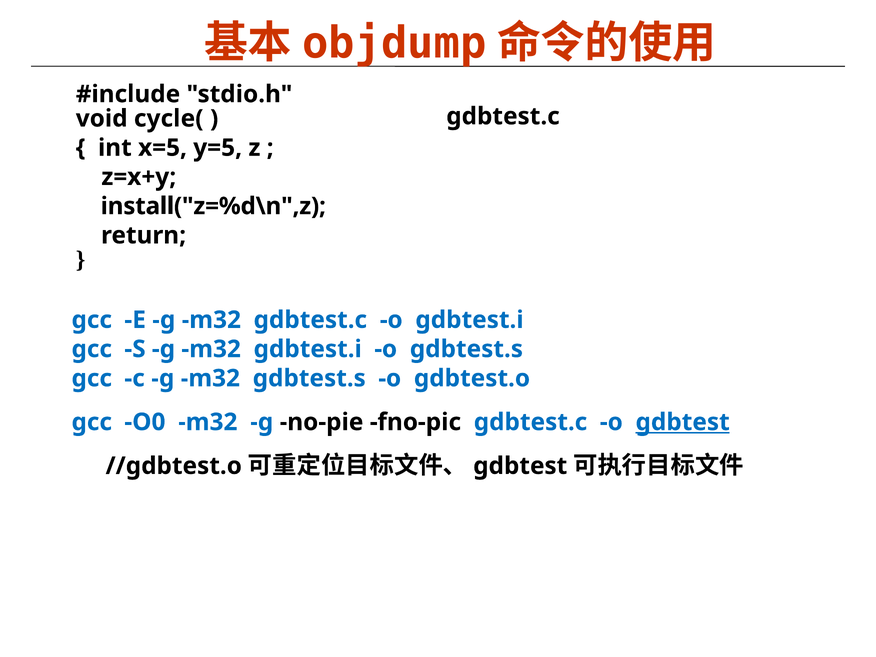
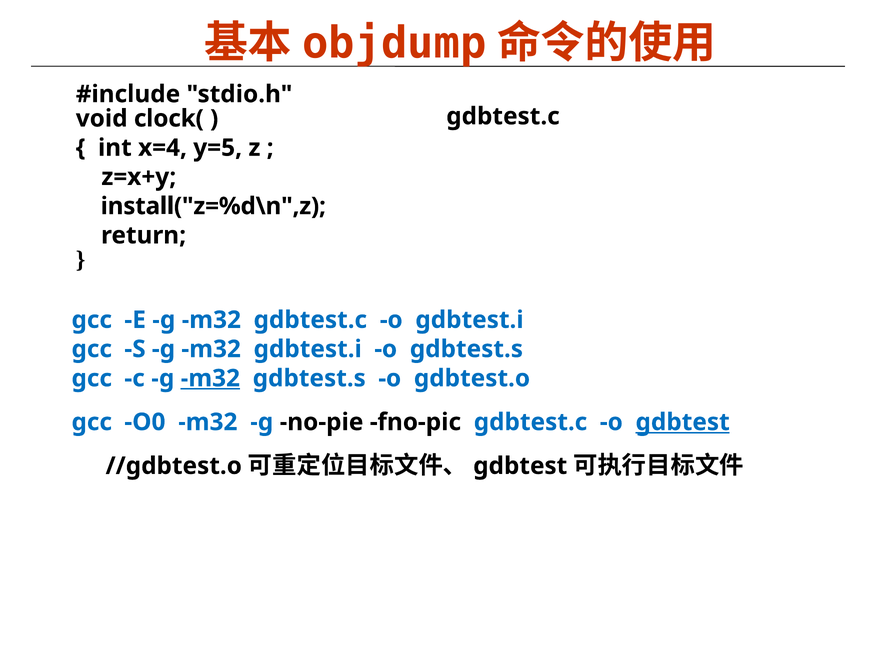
cycle(: cycle( -> clock(
x=5: x=5 -> x=4
m32 at (210, 378) underline: none -> present
